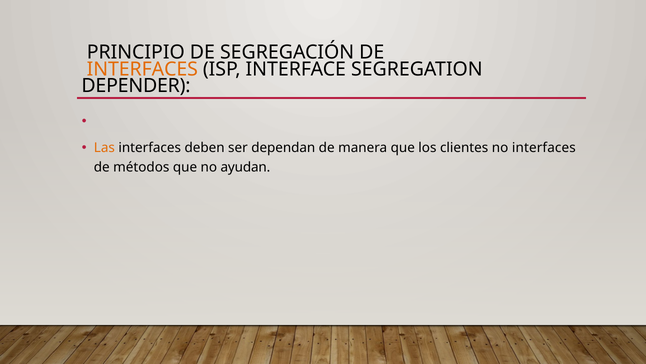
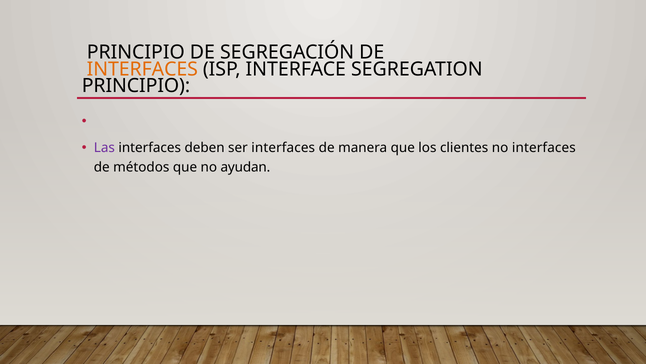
DEPENDER at (136, 86): DEPENDER -> PRINCIPIO
Las colour: orange -> purple
ser dependan: dependan -> interfaces
